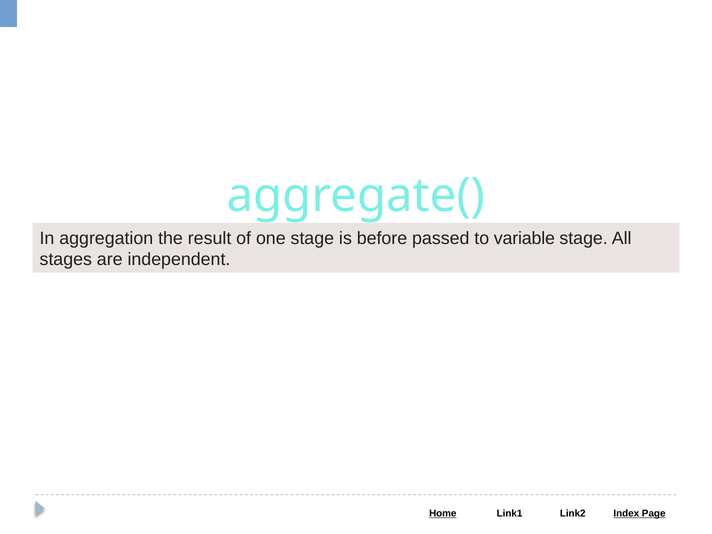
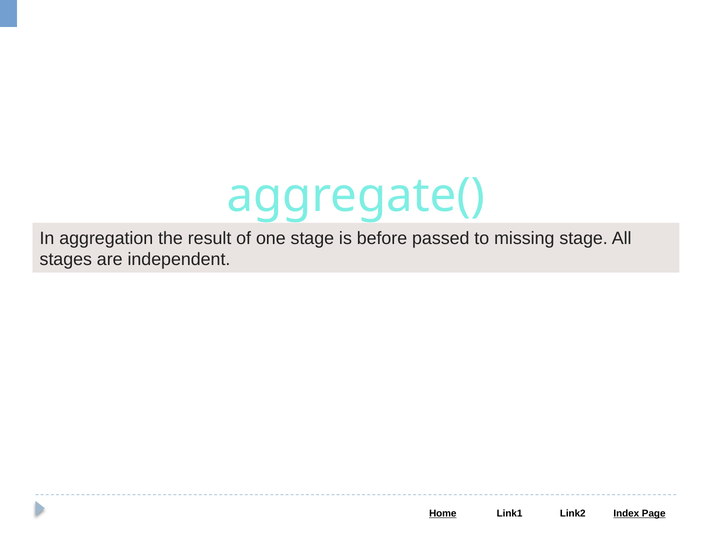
variable: variable -> missing
